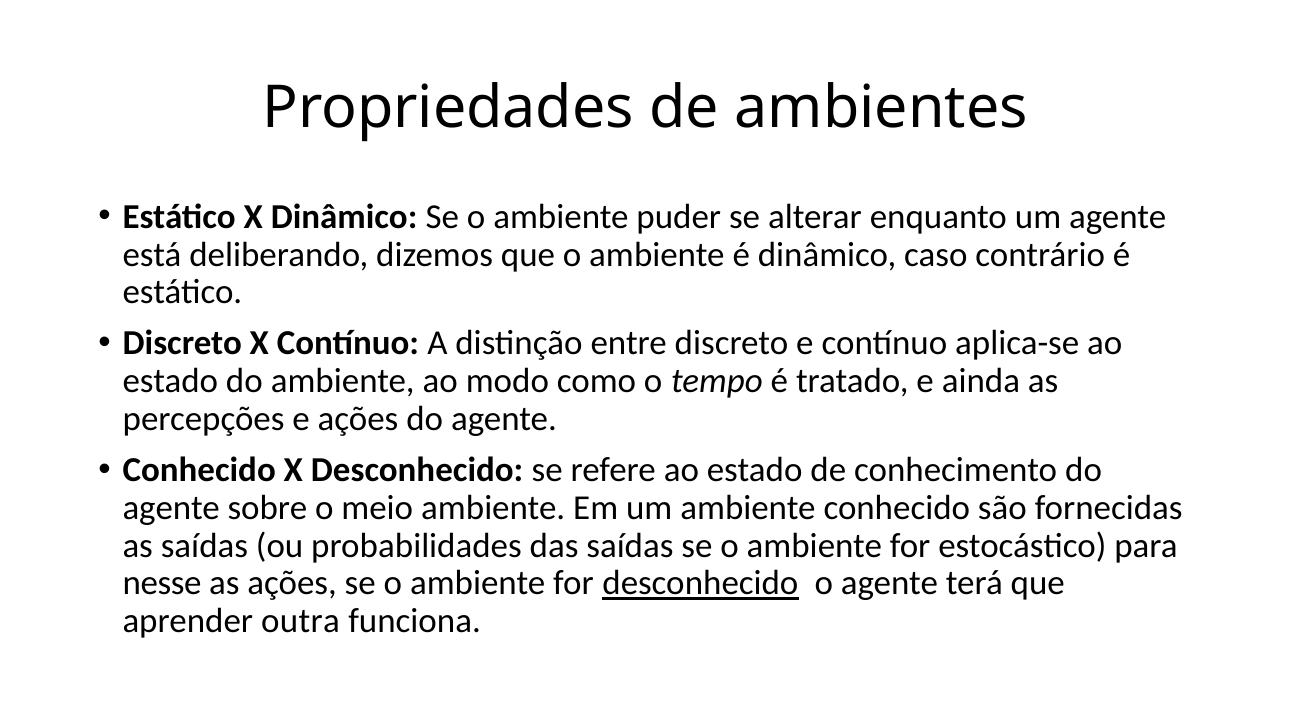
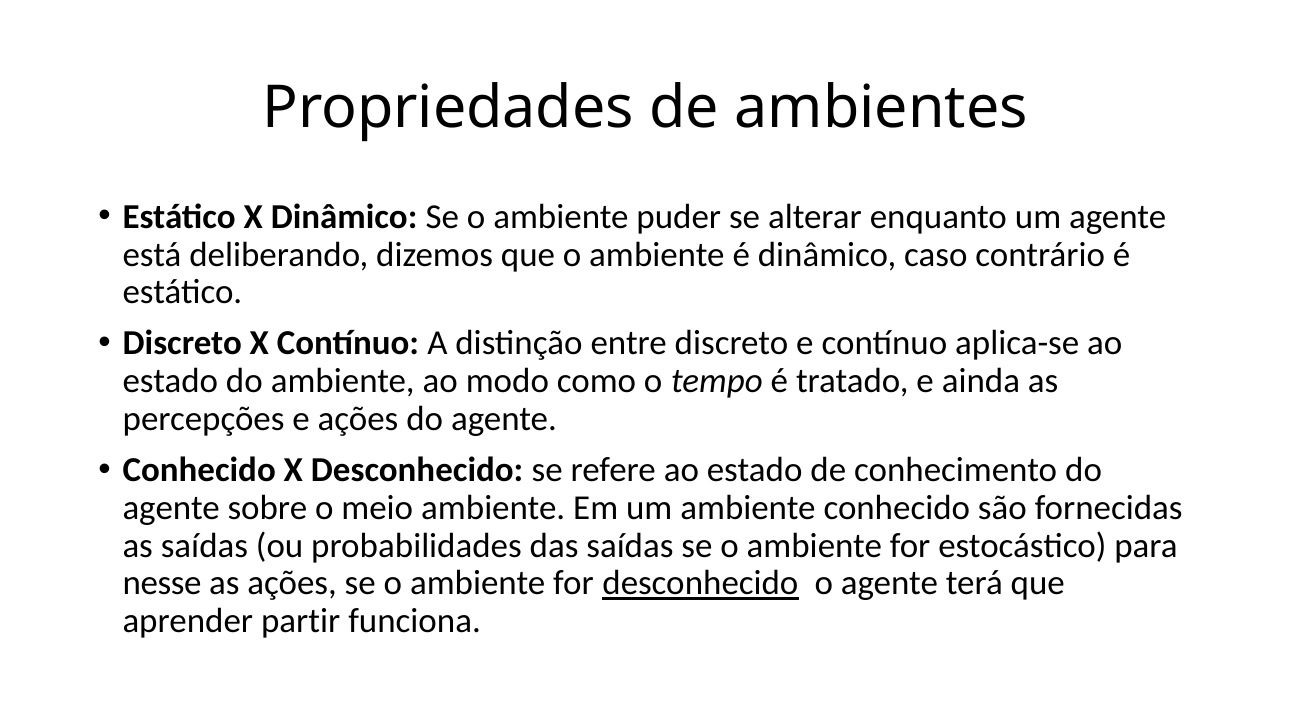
outra: outra -> partir
